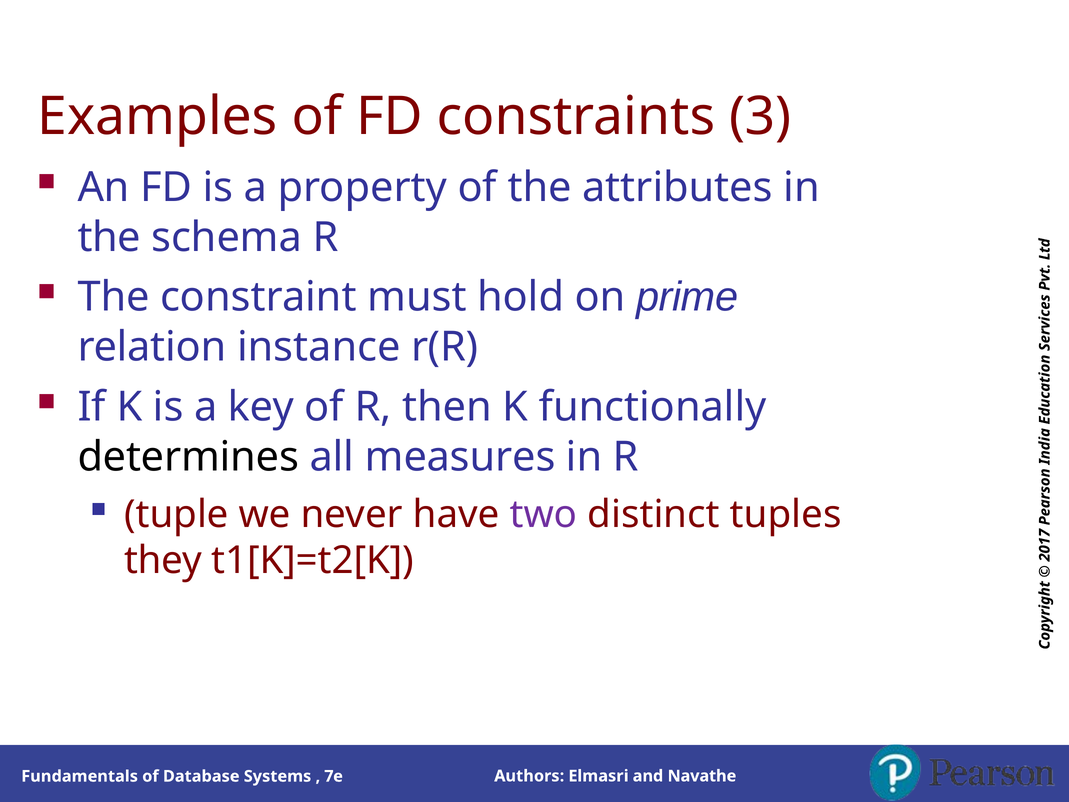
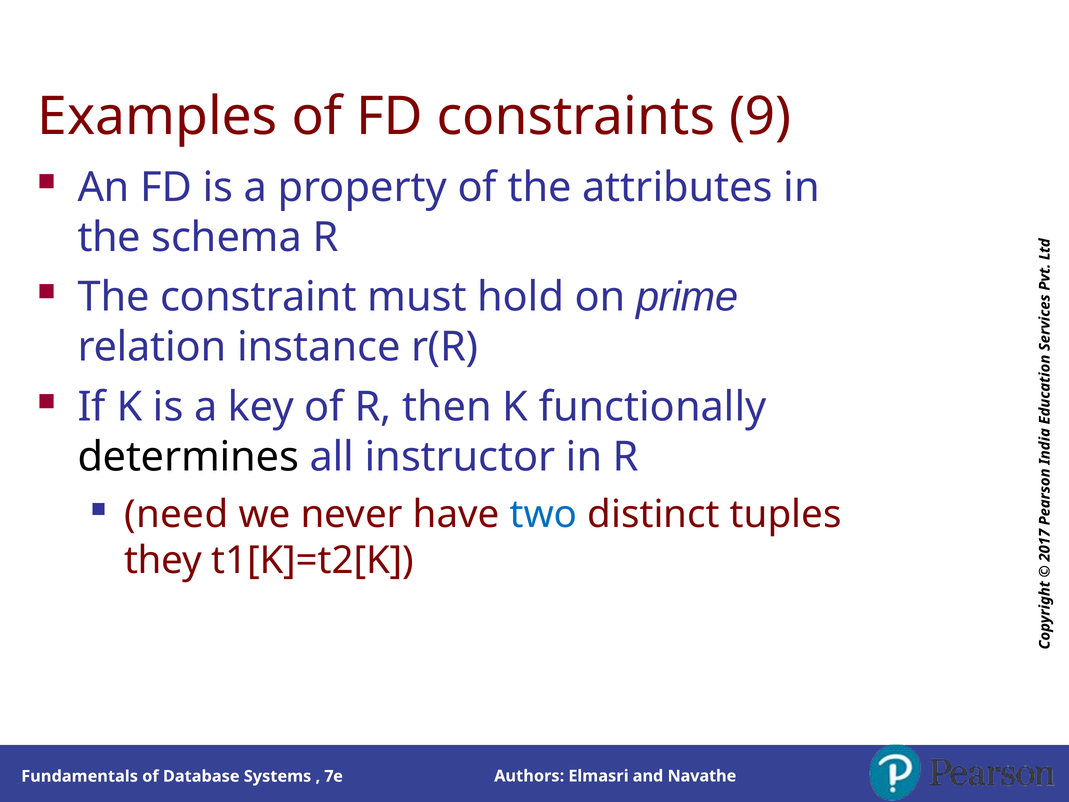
3: 3 -> 9
measures: measures -> instructor
tuple: tuple -> need
two colour: purple -> blue
